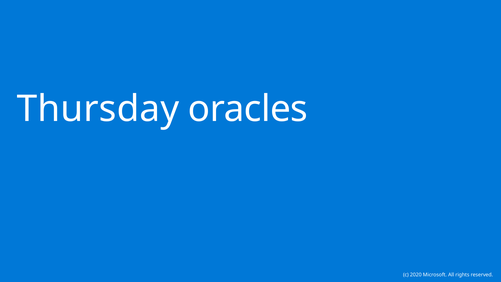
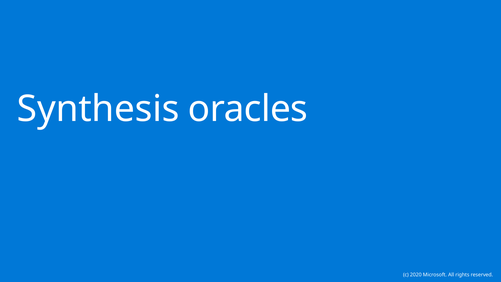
Thursday: Thursday -> Synthesis
